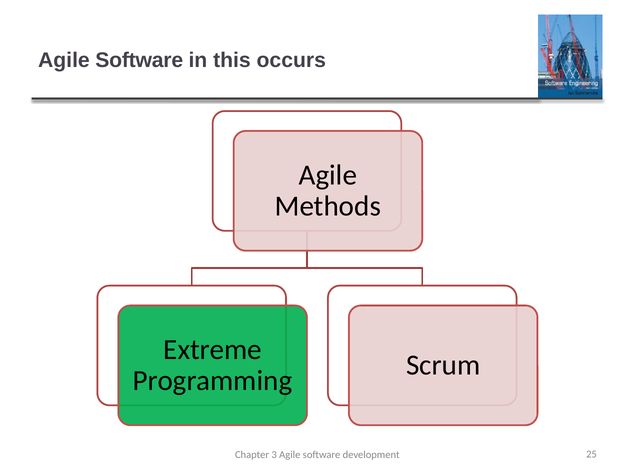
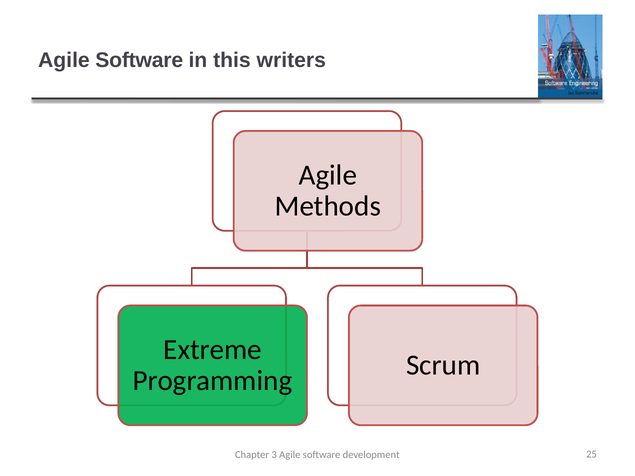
occurs: occurs -> writers
